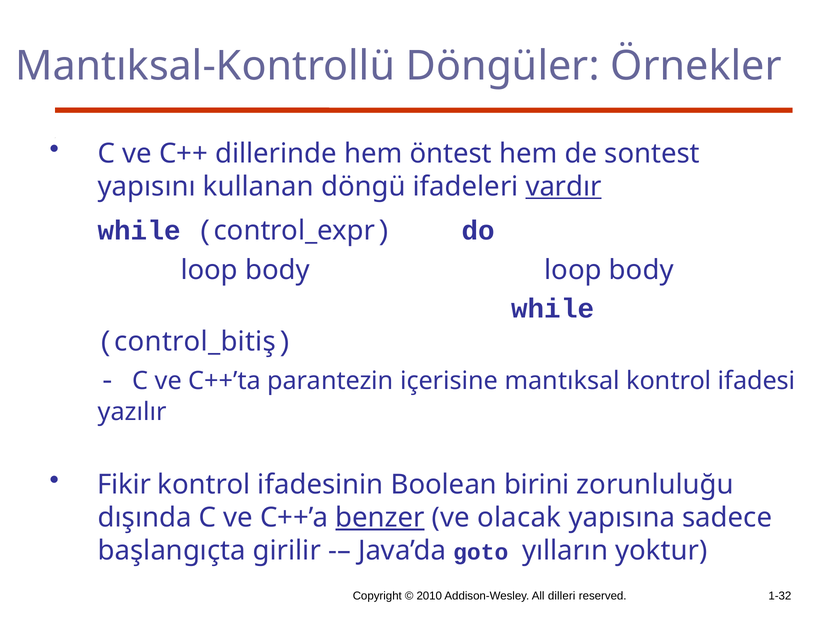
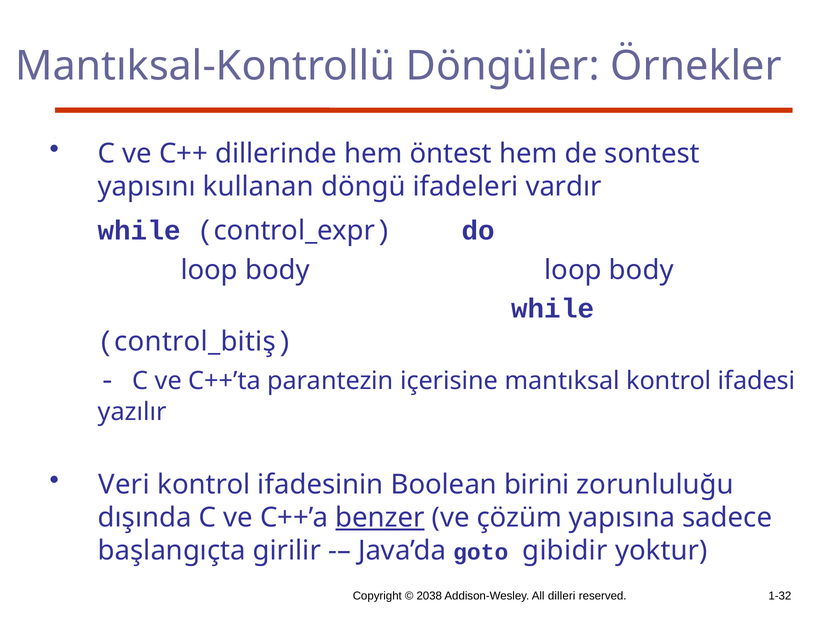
vardır underline: present -> none
Fikir: Fikir -> Veri
olacak: olacak -> çözüm
yılların: yılların -> gibidir
2010: 2010 -> 2038
